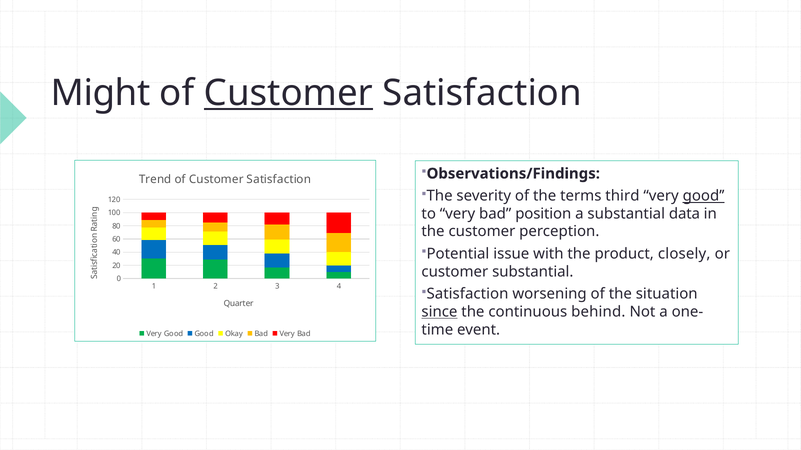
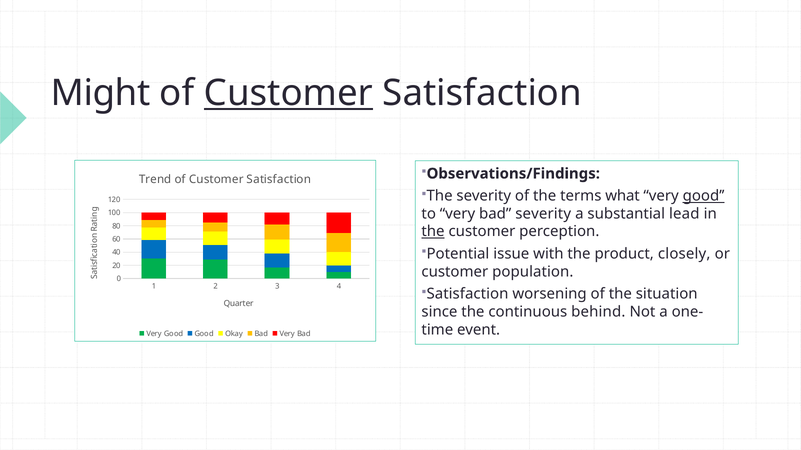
third: third -> what
bad position: position -> severity
data: data -> lead
the at (433, 232) underline: none -> present
customer substantial: substantial -> population
since underline: present -> none
